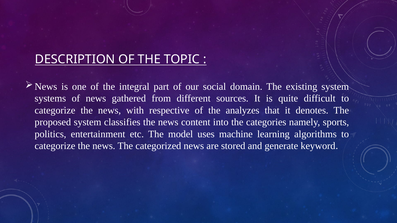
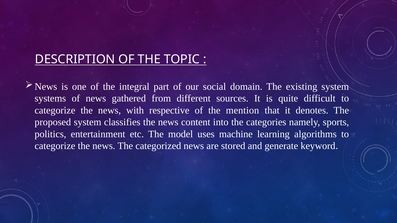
analyzes: analyzes -> mention
